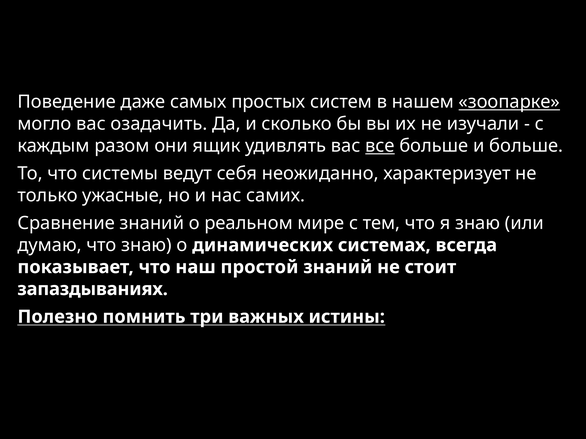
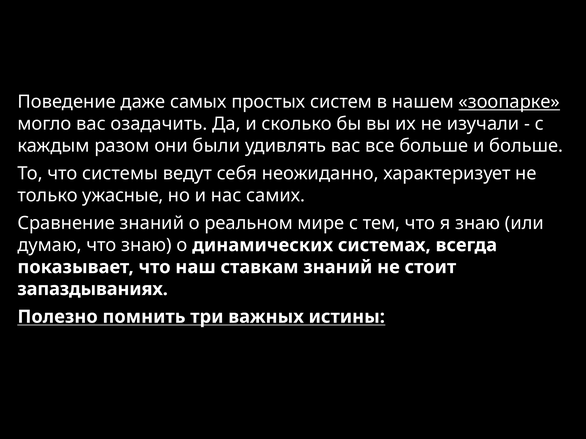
ящик: ящик -> были
все underline: present -> none
простой: простой -> ставкам
